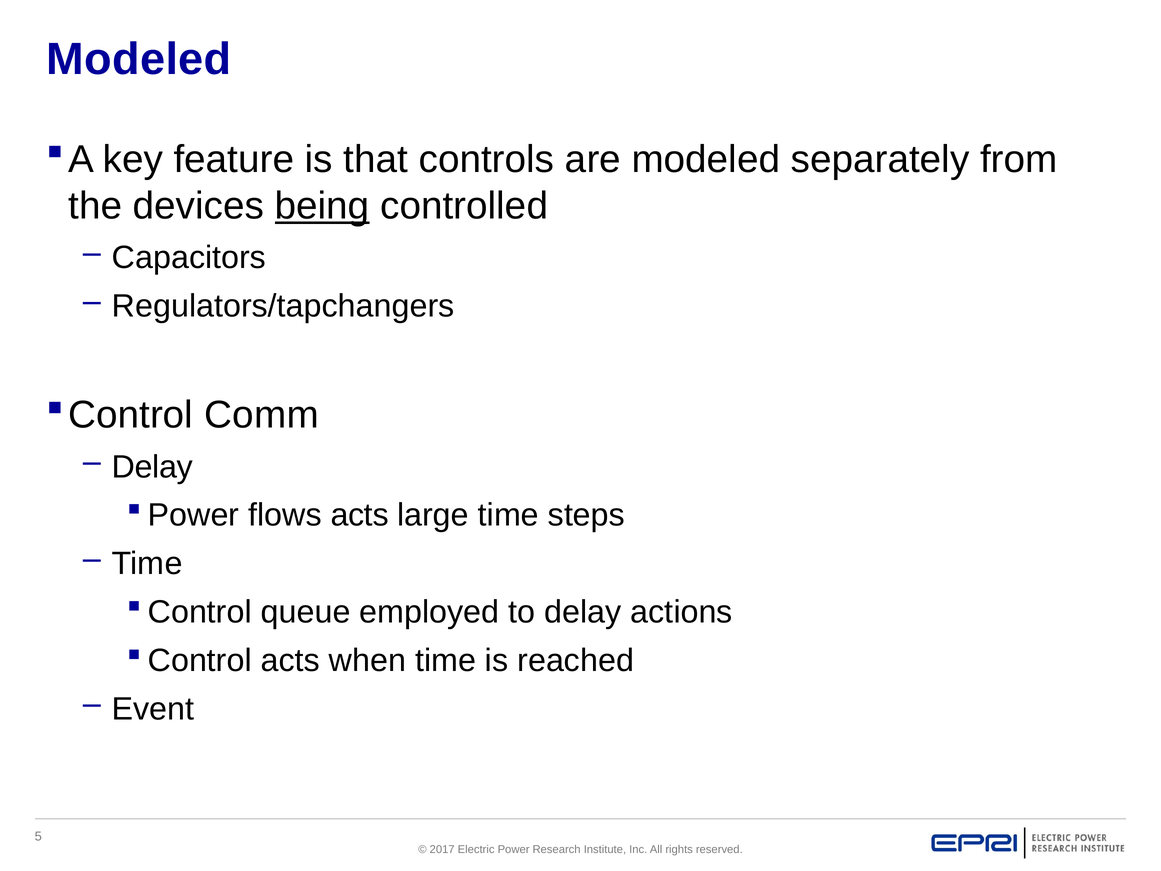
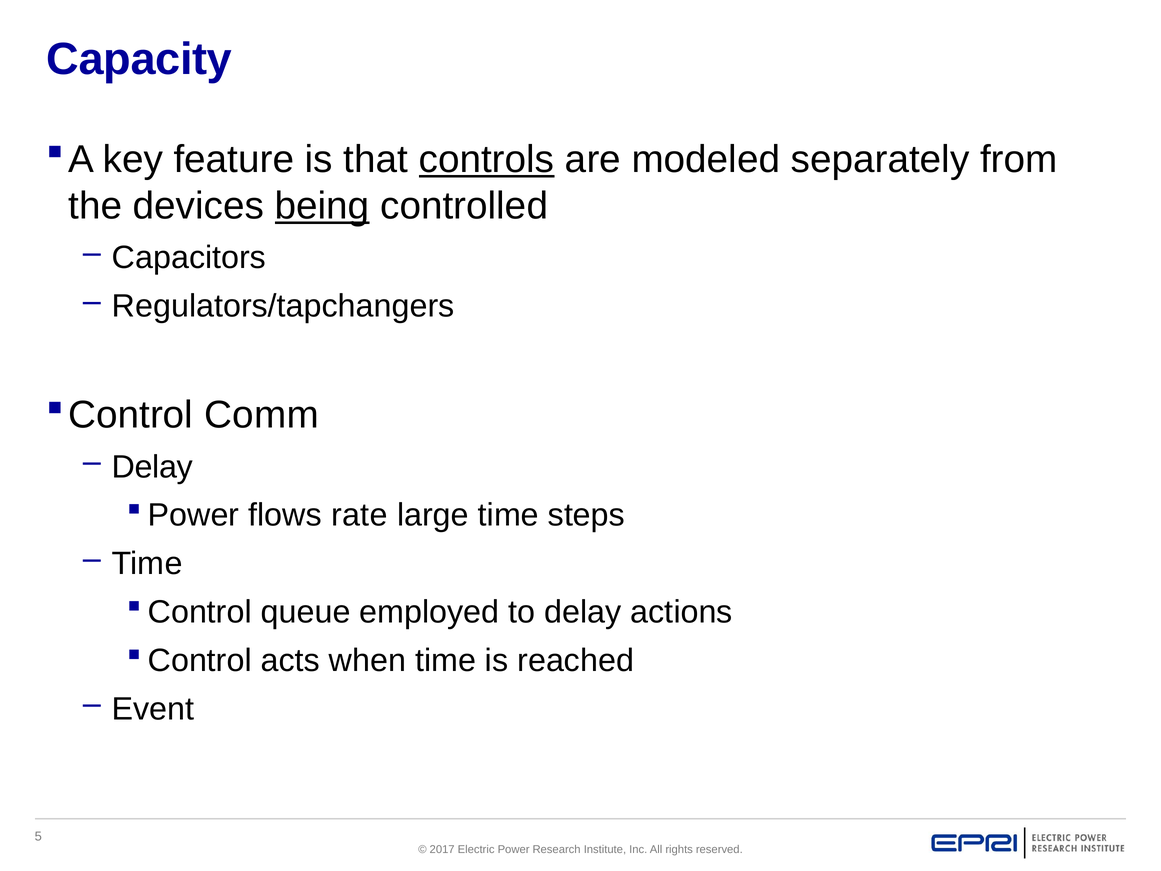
Modeled at (139, 59): Modeled -> Capacity
controls underline: none -> present
flows acts: acts -> rate
